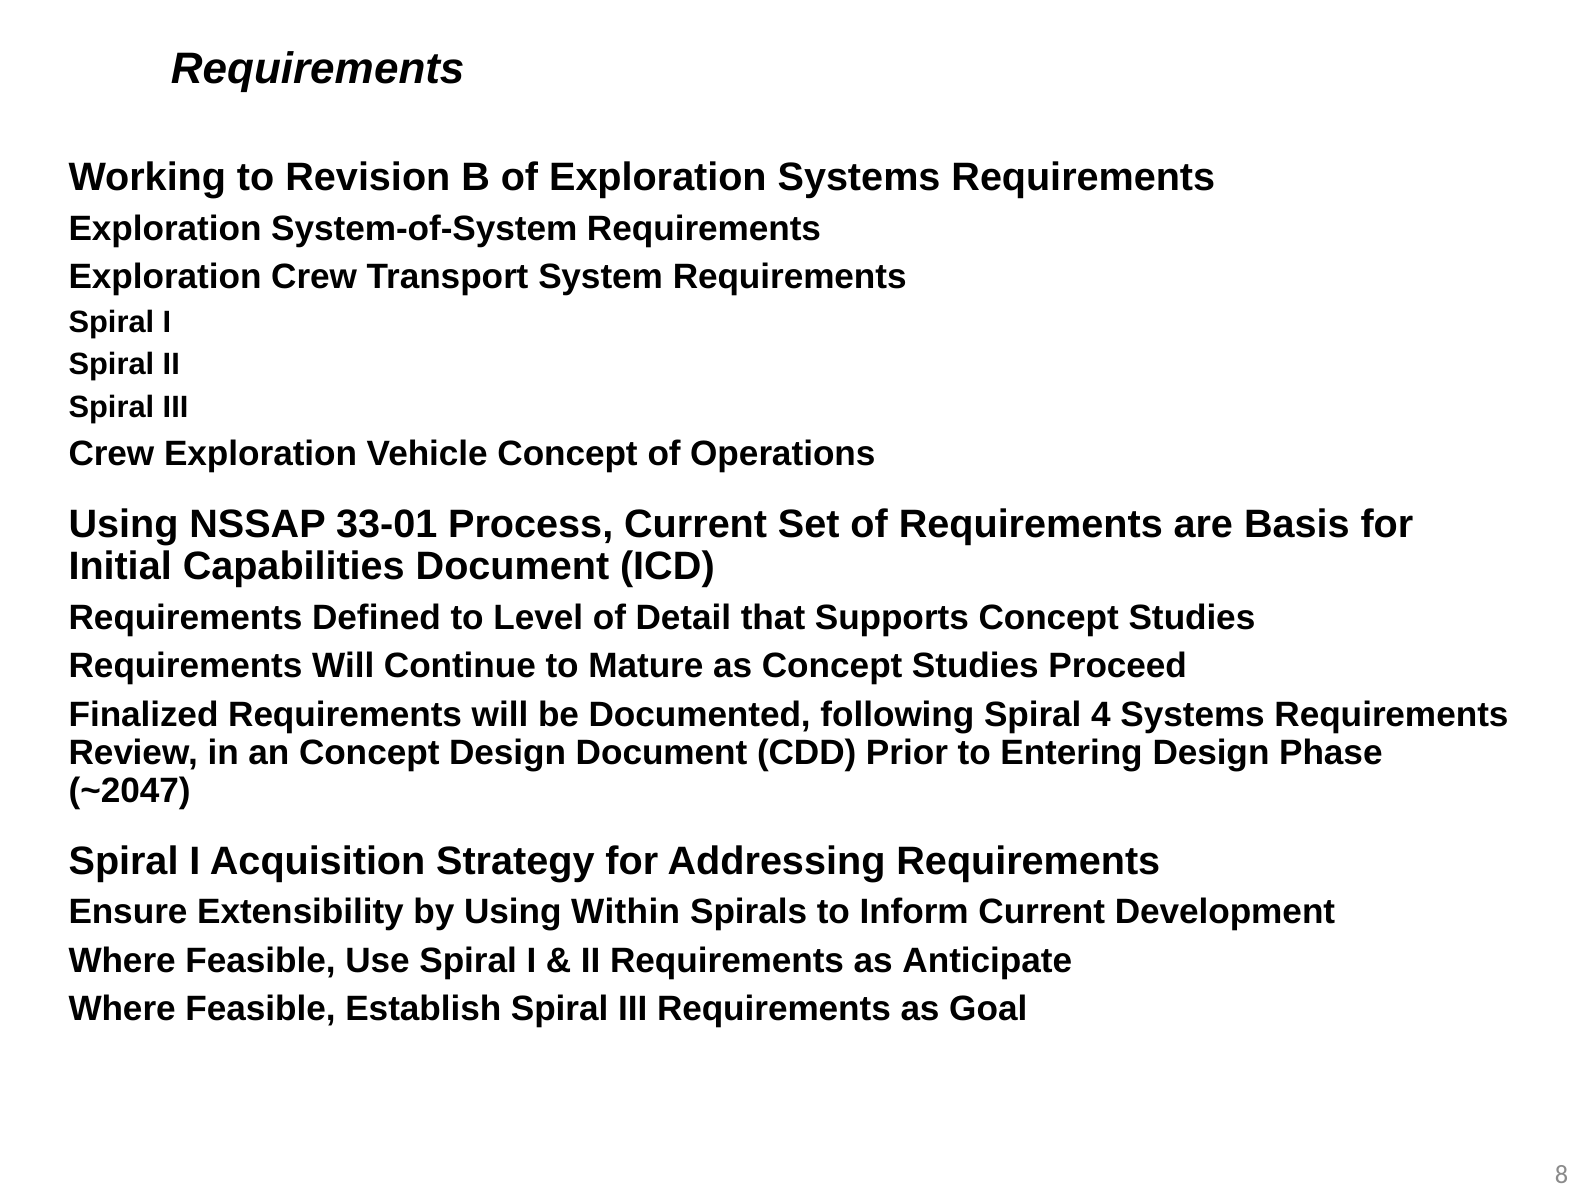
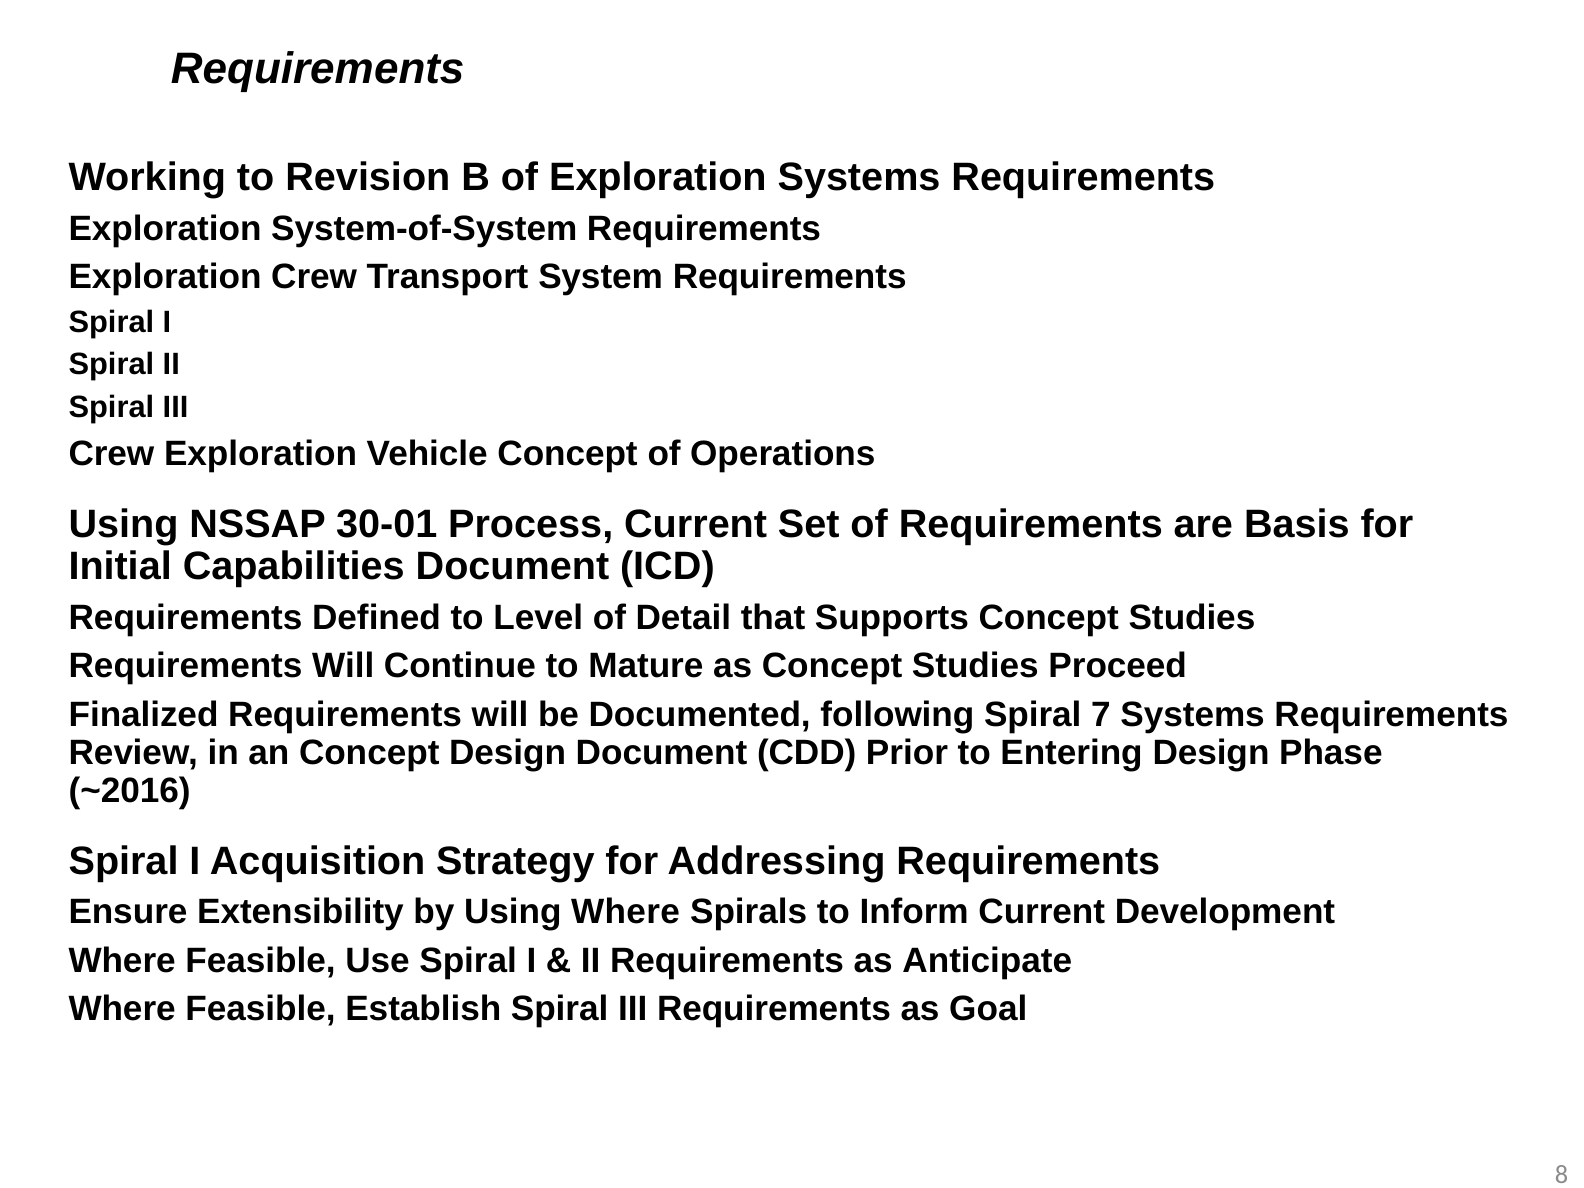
33-01: 33-01 -> 30-01
4: 4 -> 7
~2047: ~2047 -> ~2016
Using Within: Within -> Where
